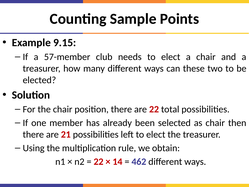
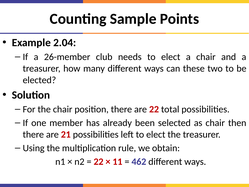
9.15: 9.15 -> 2.04
57-member: 57-member -> 26-member
14: 14 -> 11
